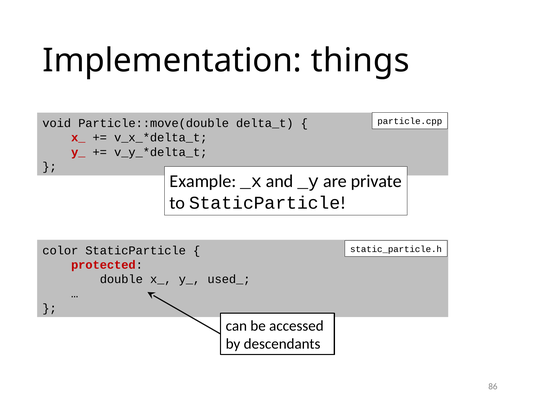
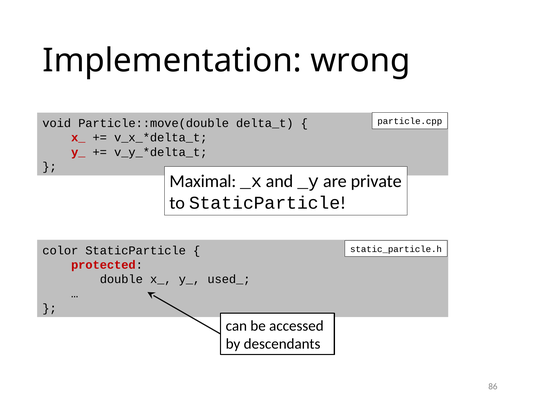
things: things -> wrong
Example: Example -> Maximal
